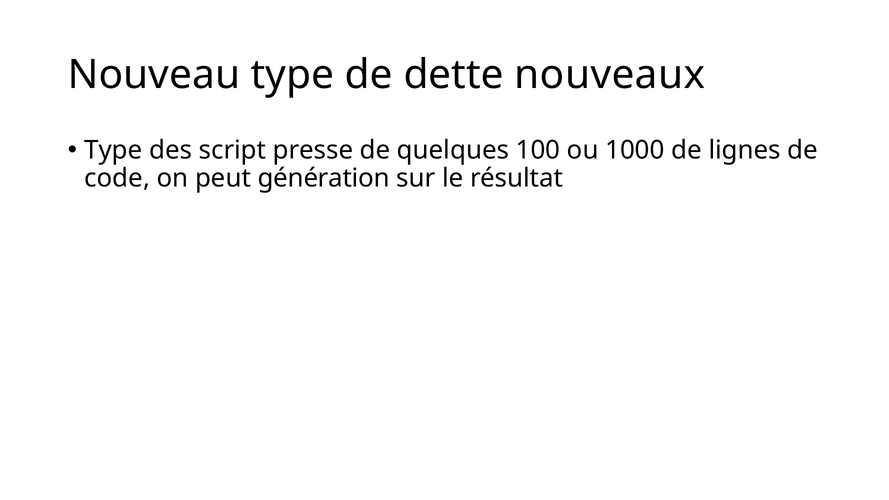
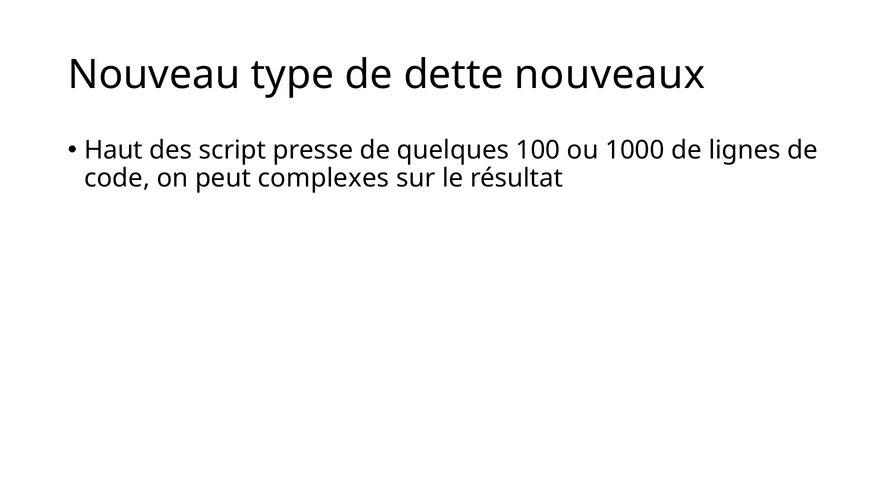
Type at (113, 150): Type -> Haut
génération: génération -> complexes
